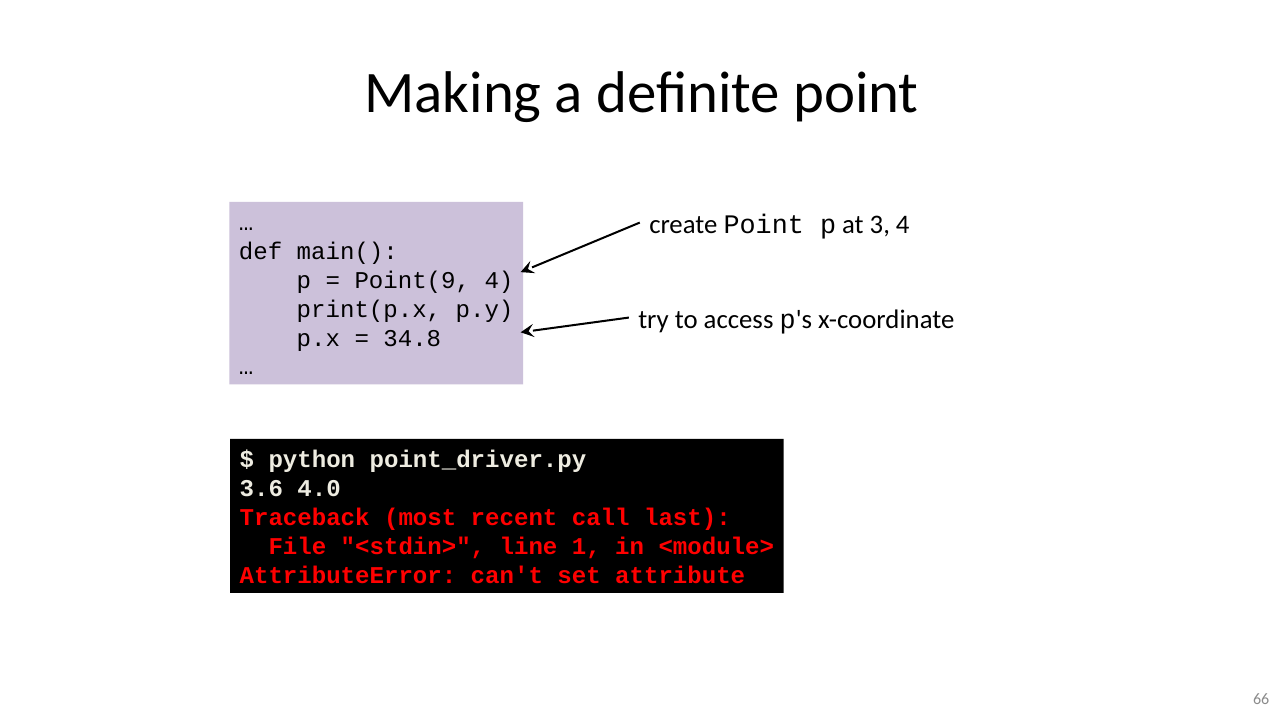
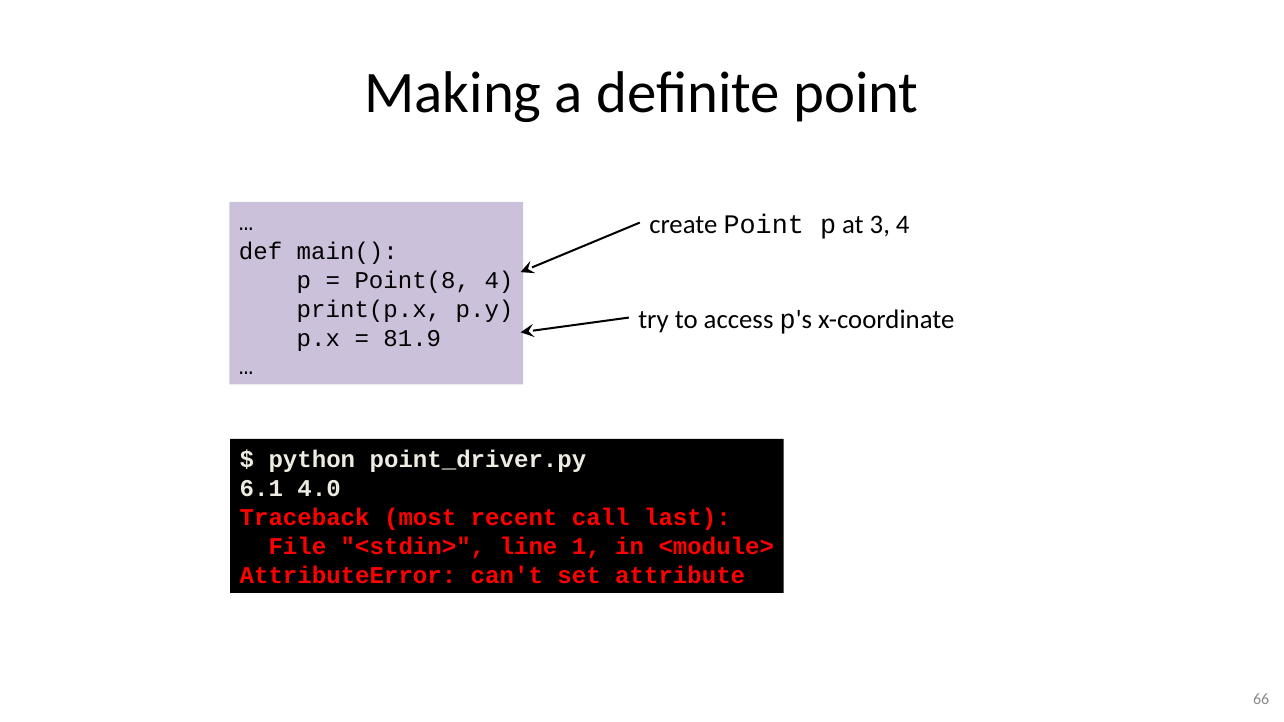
Point(9: Point(9 -> Point(8
34.8: 34.8 -> 81.9
3.6: 3.6 -> 6.1
